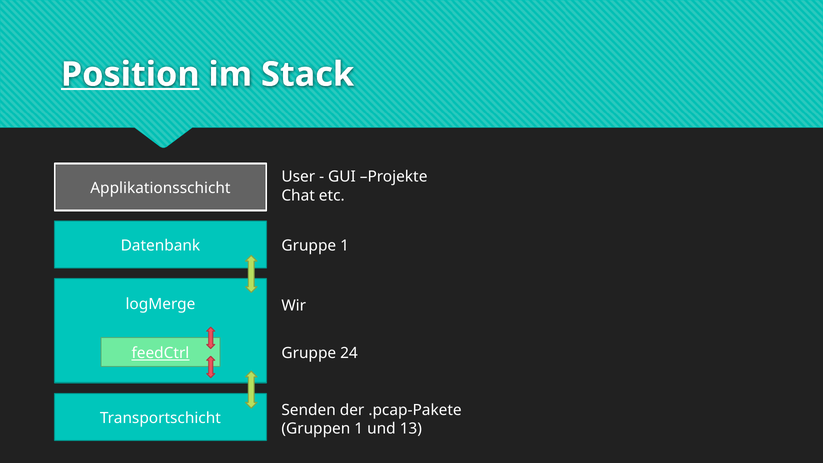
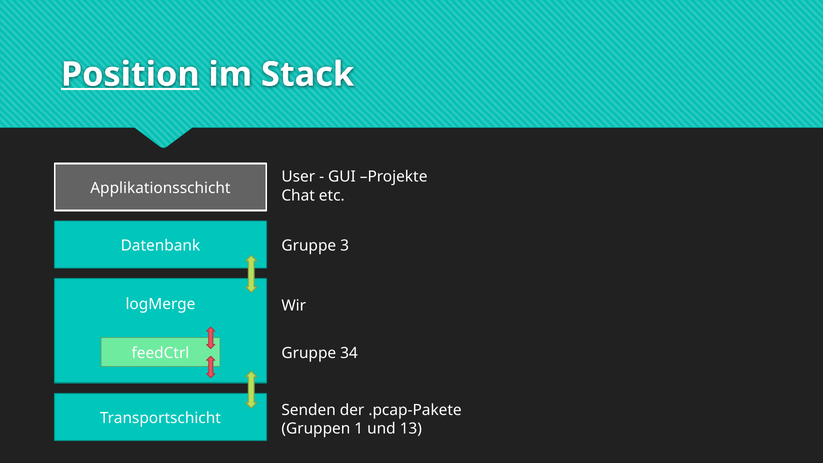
Gruppe 1: 1 -> 3
24: 24 -> 34
feedCtrl underline: present -> none
